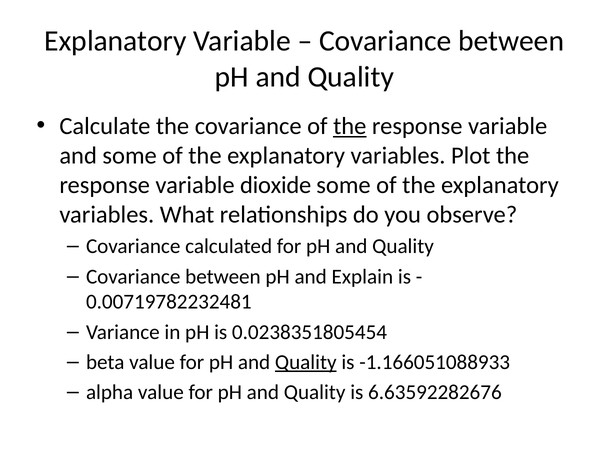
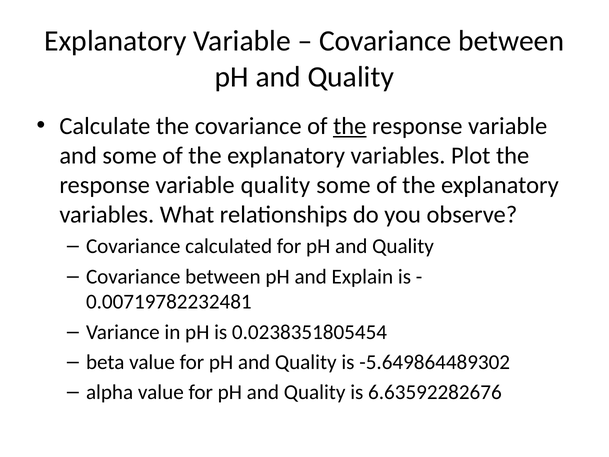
variable dioxide: dioxide -> quality
Quality at (306, 362) underline: present -> none
-1.166051088933: -1.166051088933 -> -5.649864489302
